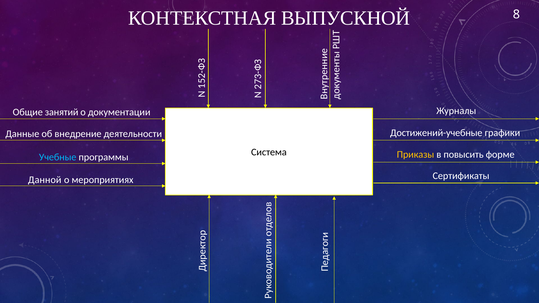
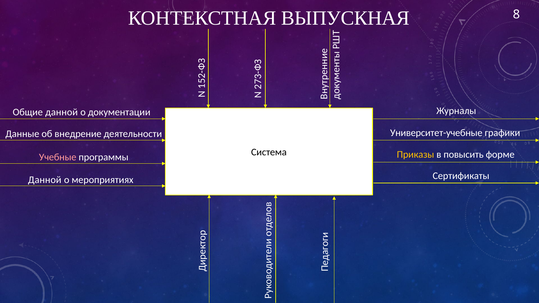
ВЫПУСКНОЙ: ВЫПУСКНОЙ -> ВЫПУСКНАЯ
Общие занятий: занятий -> данной
Достижений-учебные: Достижений-учебные -> Университет-учебные
Учебные colour: light blue -> pink
